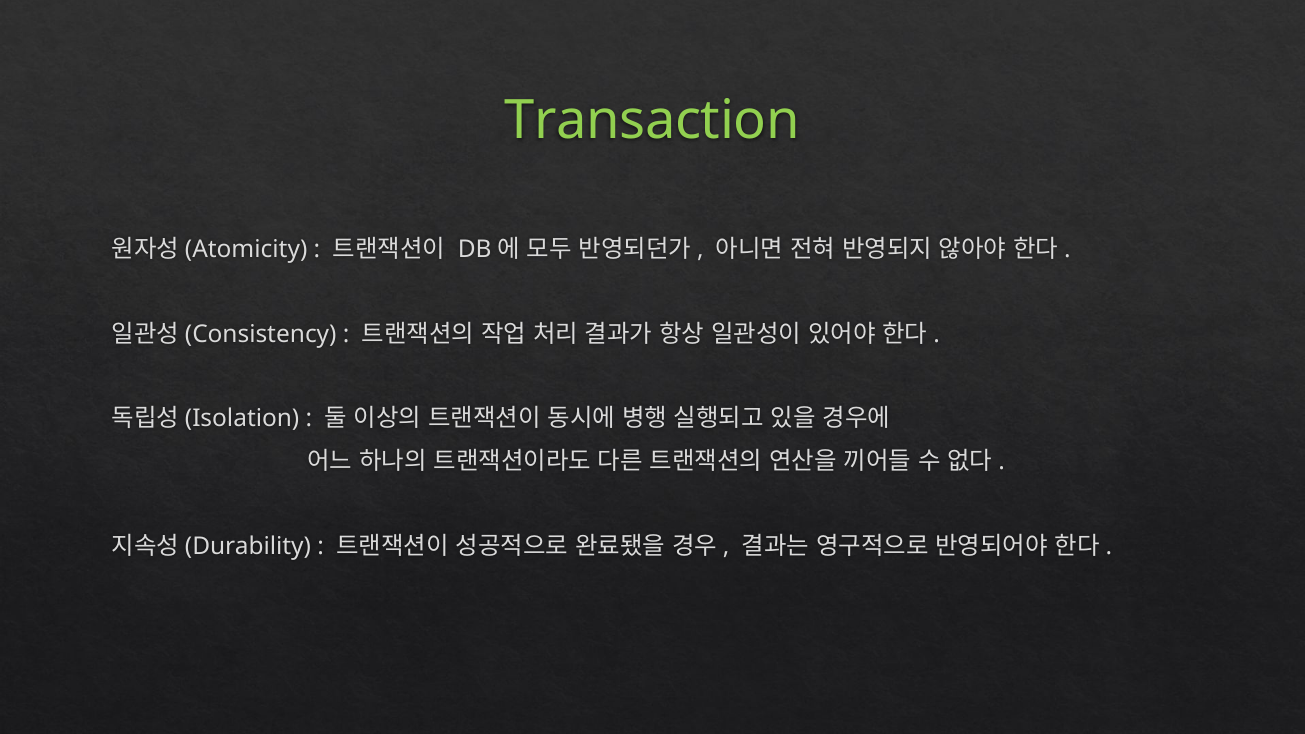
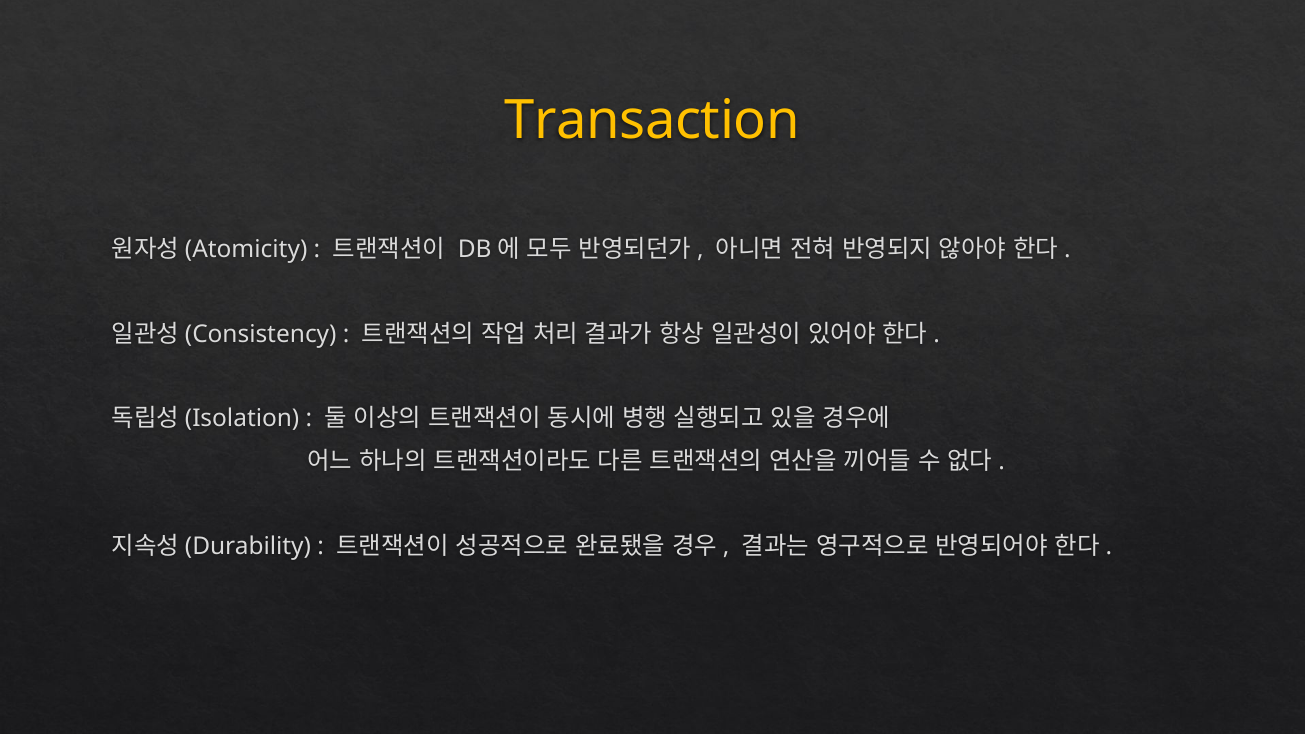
Transaction colour: light green -> yellow
